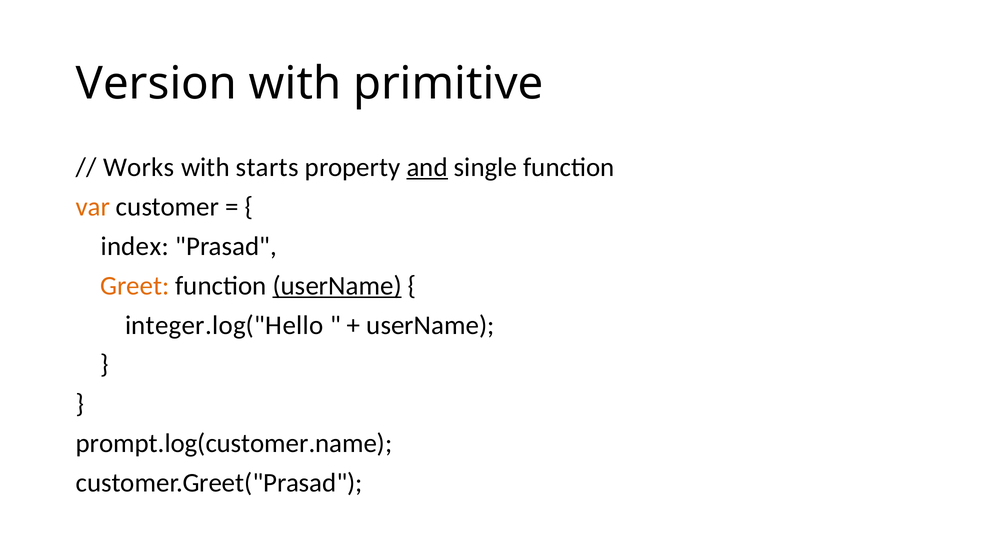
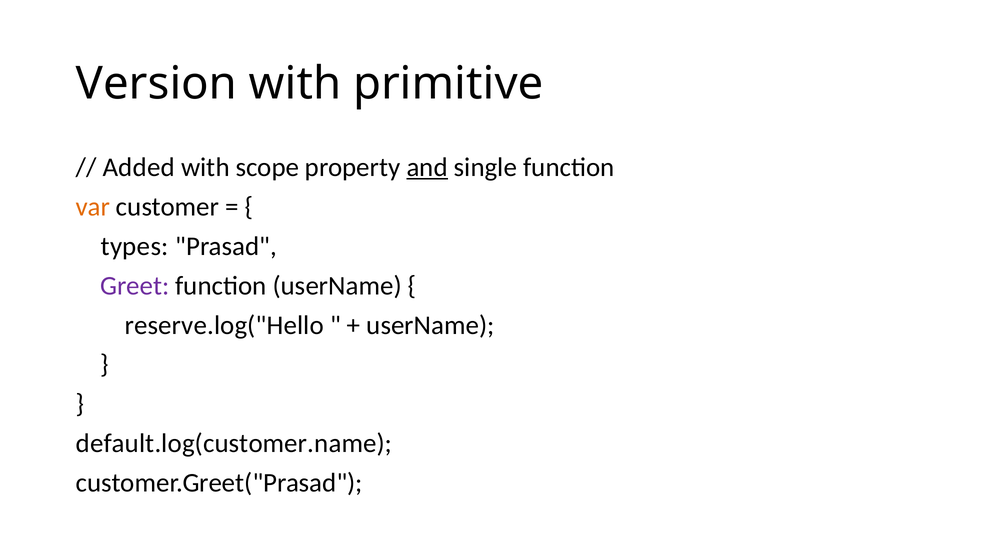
Works: Works -> Added
starts: starts -> scope
index: index -> types
Greet colour: orange -> purple
userName at (337, 285) underline: present -> none
integer.log("Hello: integer.log("Hello -> reserve.log("Hello
prompt.log(customer.name: prompt.log(customer.name -> default.log(customer.name
